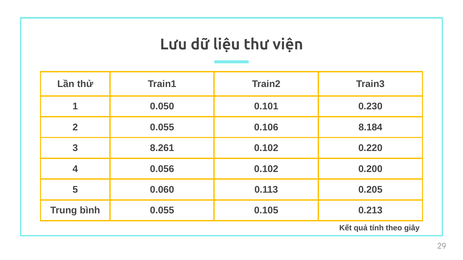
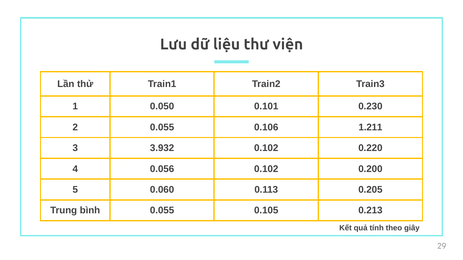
8.184: 8.184 -> 1.211
8.261: 8.261 -> 3.932
